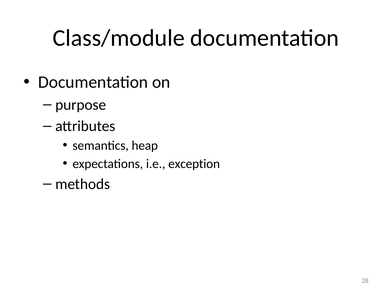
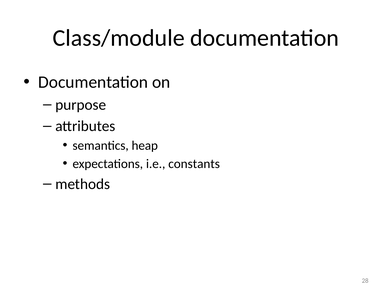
exception: exception -> constants
